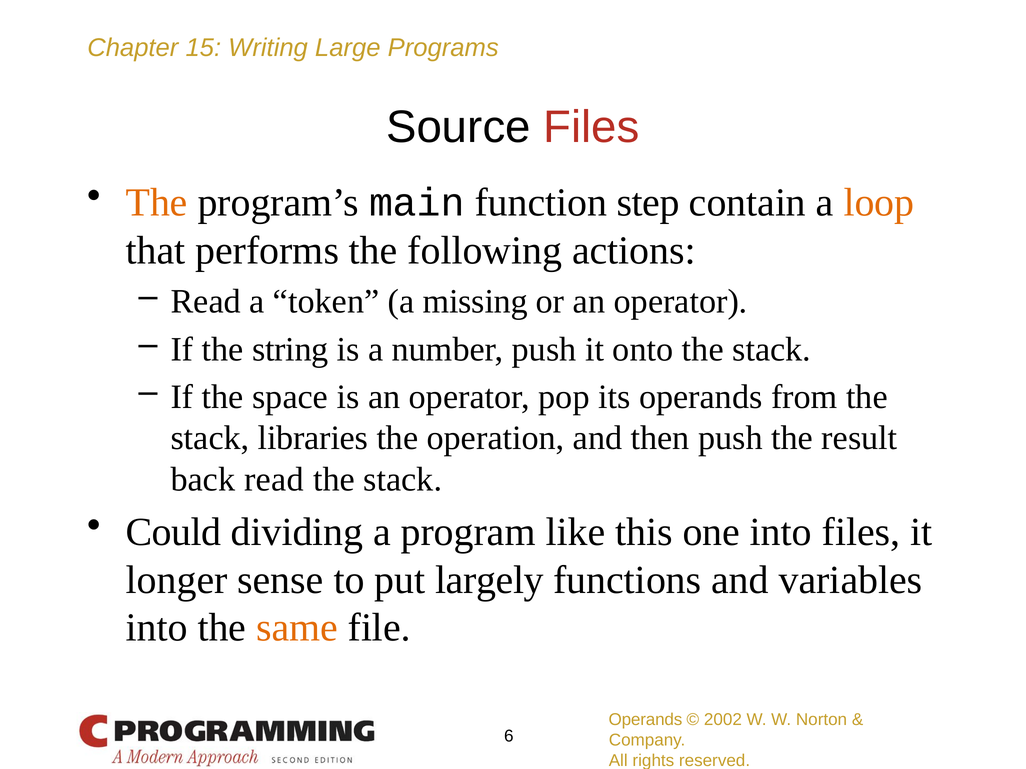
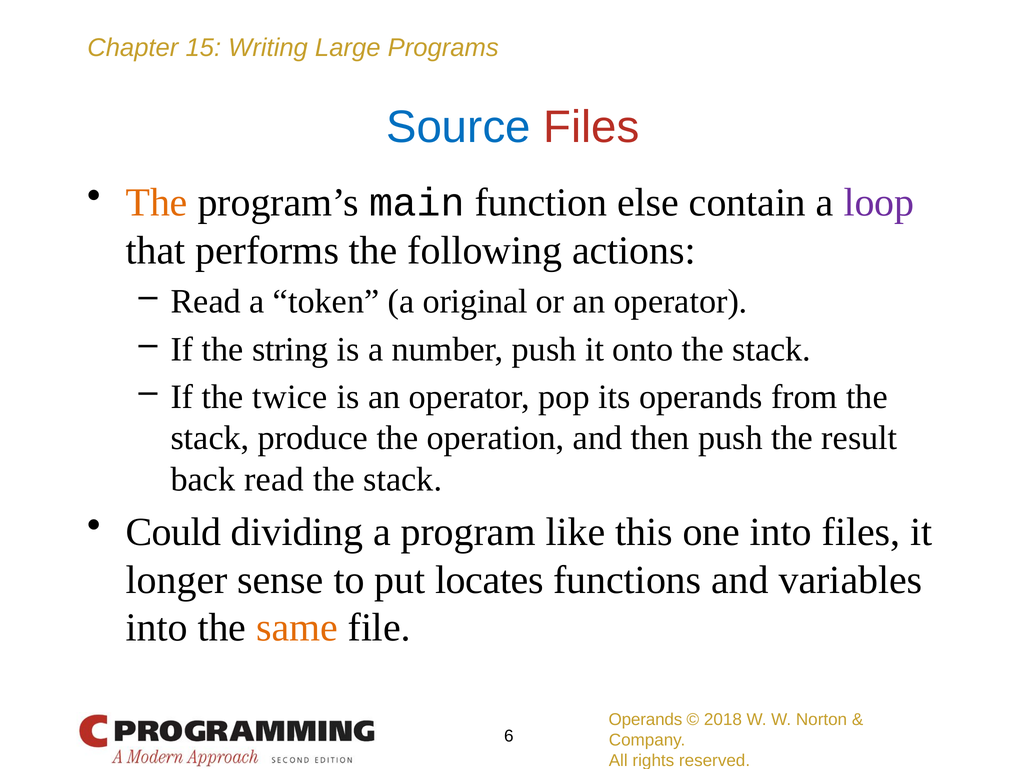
Source colour: black -> blue
step: step -> else
loop colour: orange -> purple
missing: missing -> original
space: space -> twice
libraries: libraries -> produce
largely: largely -> locates
2002: 2002 -> 2018
